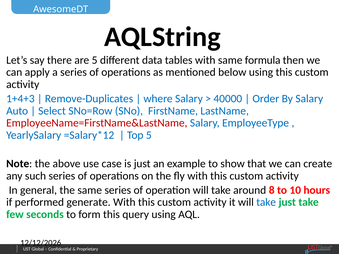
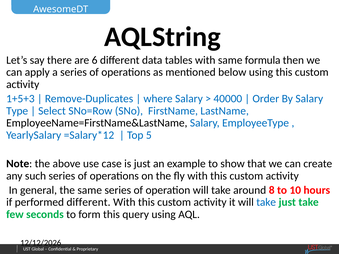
are 5: 5 -> 6
1+4+3: 1+4+3 -> 1+5+3
Auto: Auto -> Type
EmployeeName=FirstName&LastName colour: red -> black
performed generate: generate -> different
